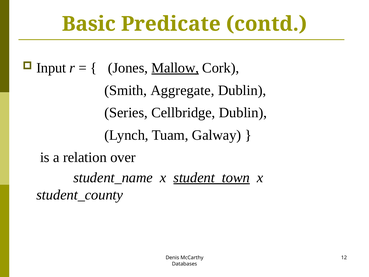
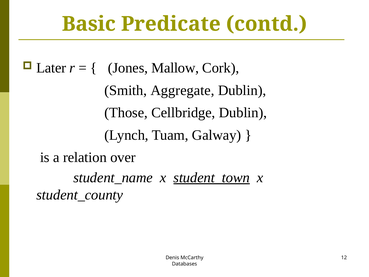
Input: Input -> Later
Mallow underline: present -> none
Series: Series -> Those
